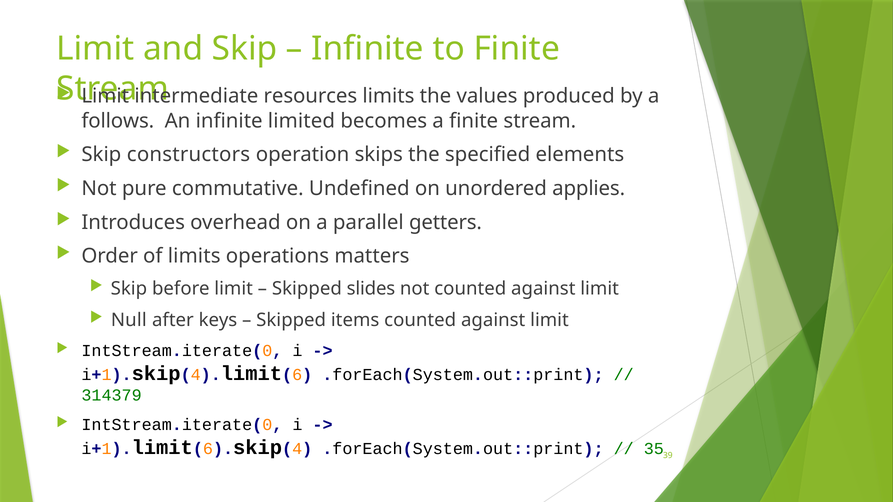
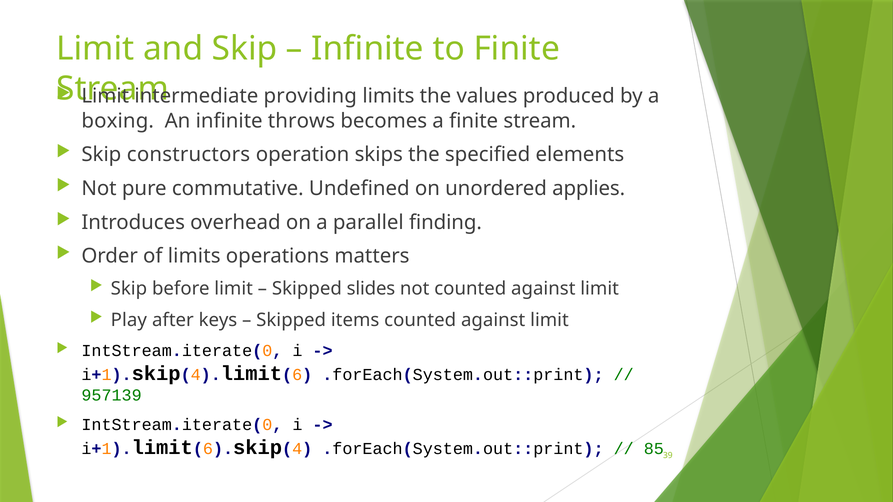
resources: resources -> providing
follows: follows -> boxing
limited: limited -> throws
getters: getters -> finding
Null: Null -> Play
314379: 314379 -> 957139
35: 35 -> 85
